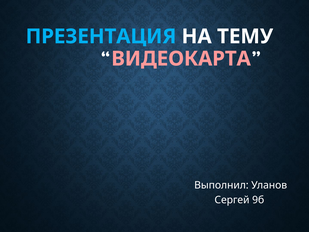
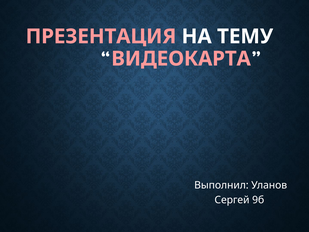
ПРЕЗЕНТАЦИЯ colour: light blue -> pink
